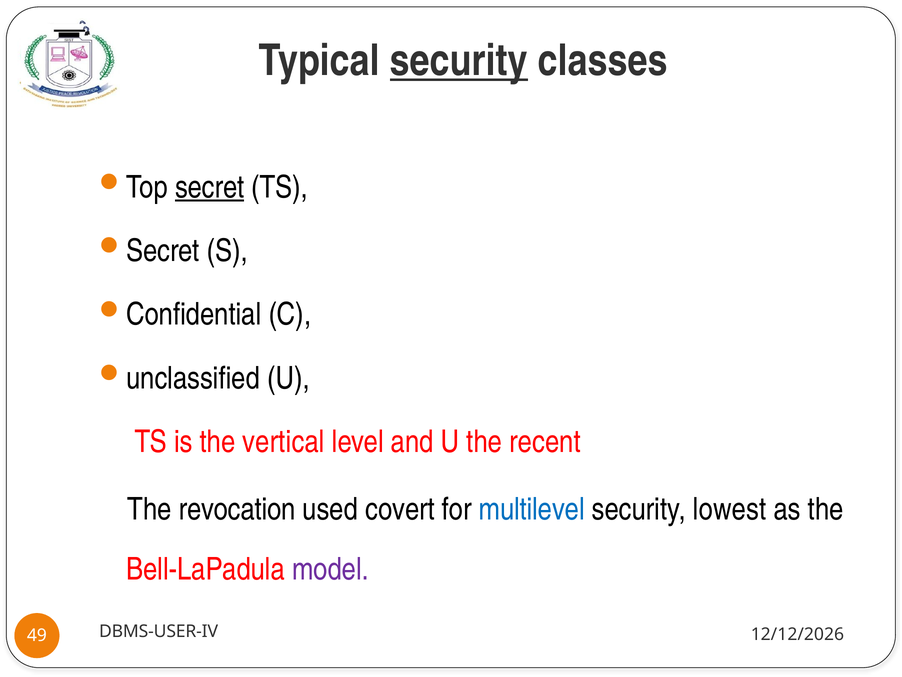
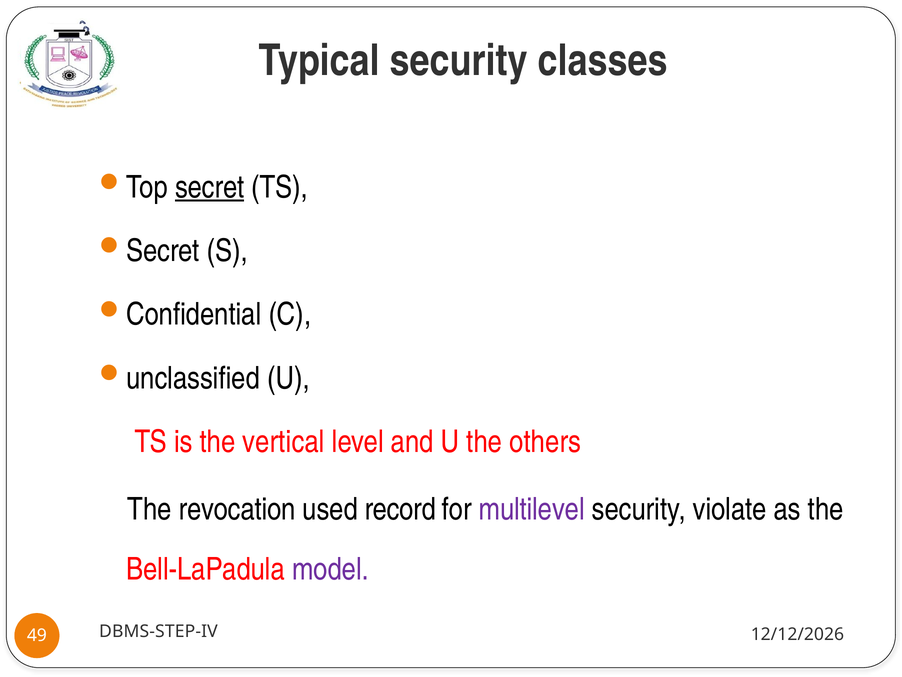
security at (459, 61) underline: present -> none
recent: recent -> others
covert: covert -> record
multilevel colour: blue -> purple
lowest: lowest -> violate
DBMS-USER-IV: DBMS-USER-IV -> DBMS-STEP-IV
